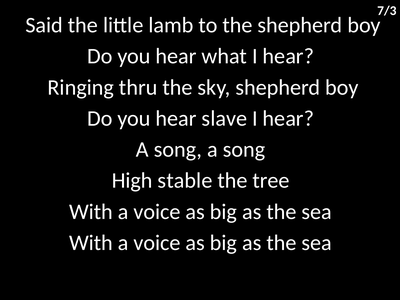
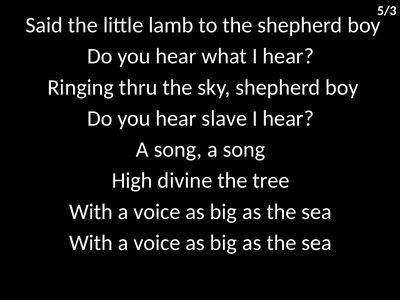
7/3: 7/3 -> 5/3
stable: stable -> divine
